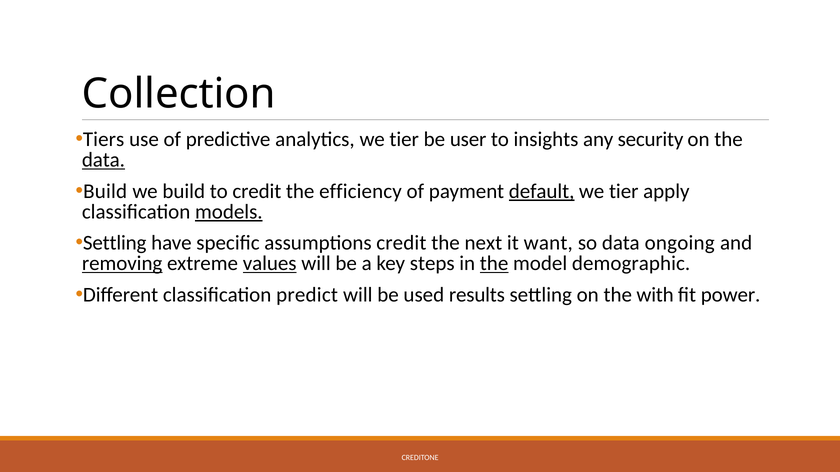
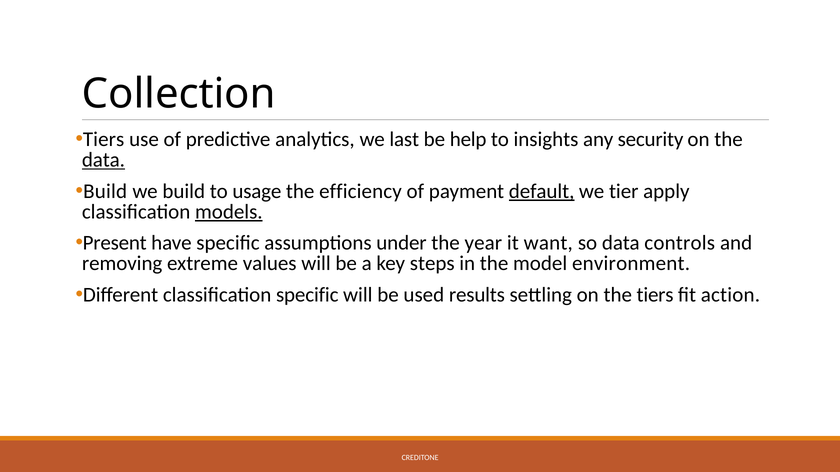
analytics we tier: tier -> last
user: user -> help
to credit: credit -> usage
Settling at (115, 243): Settling -> Present
assumptions credit: credit -> under
next: next -> year
ongoing: ongoing -> controls
removing underline: present -> none
values underline: present -> none
the at (494, 264) underline: present -> none
demographic: demographic -> environment
classification predict: predict -> specific
the with: with -> tiers
power: power -> action
